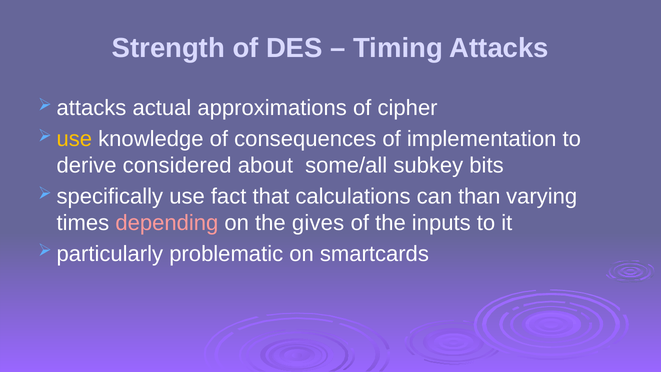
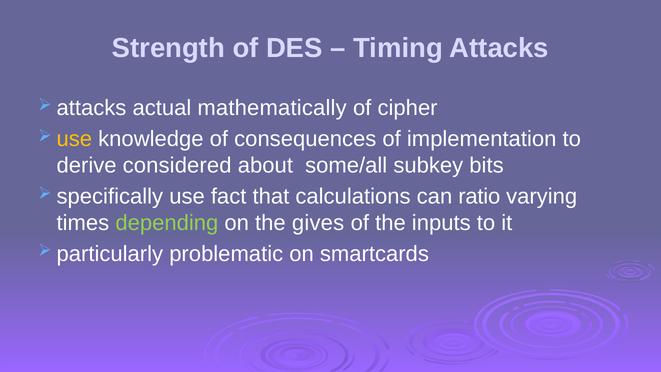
approximations: approximations -> mathematically
than: than -> ratio
depending colour: pink -> light green
